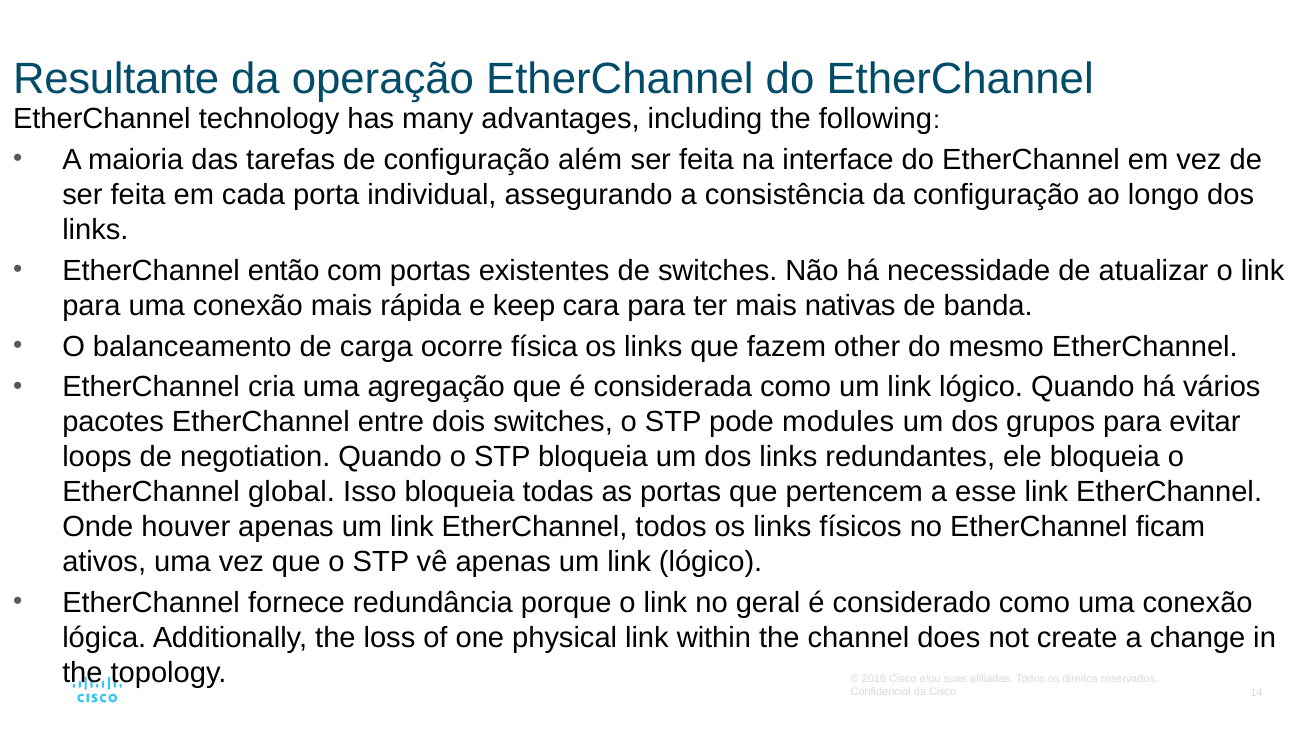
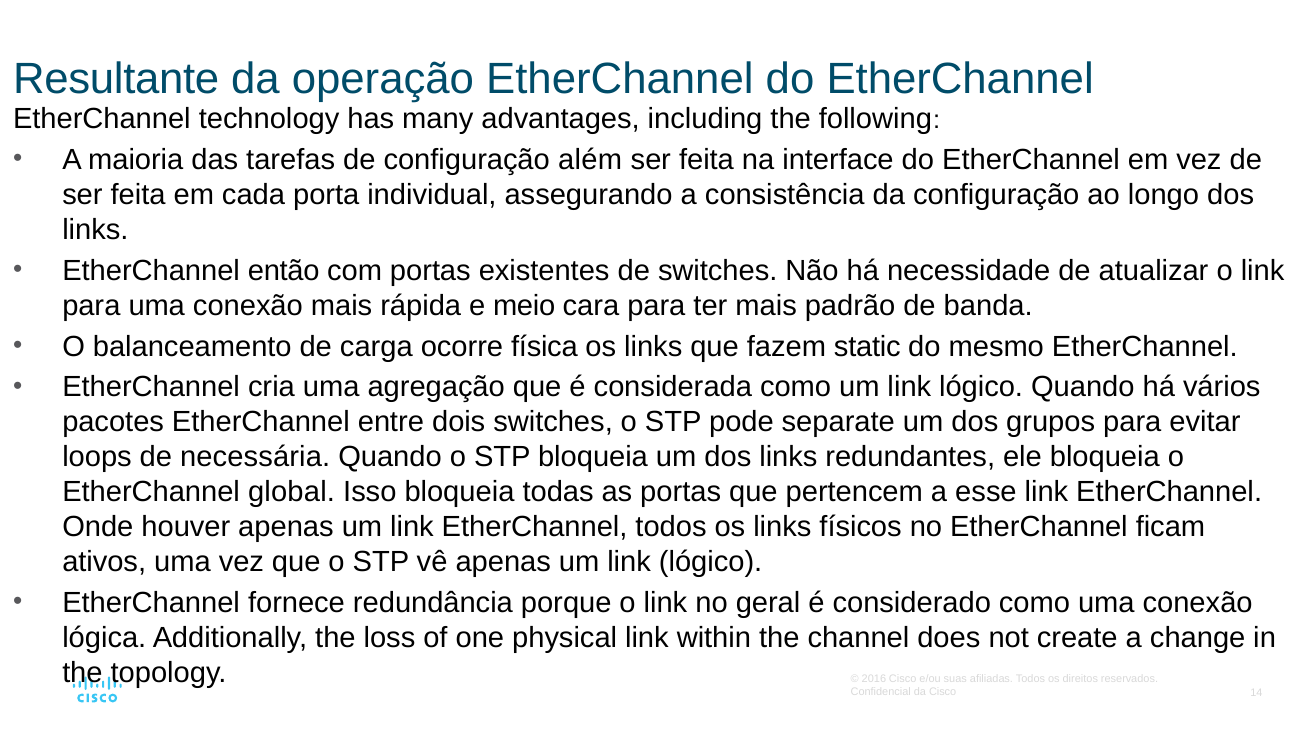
keep: keep -> meio
nativas: nativas -> padrão
other: other -> static
modules: modules -> separate
negotiation: negotiation -> necessária
